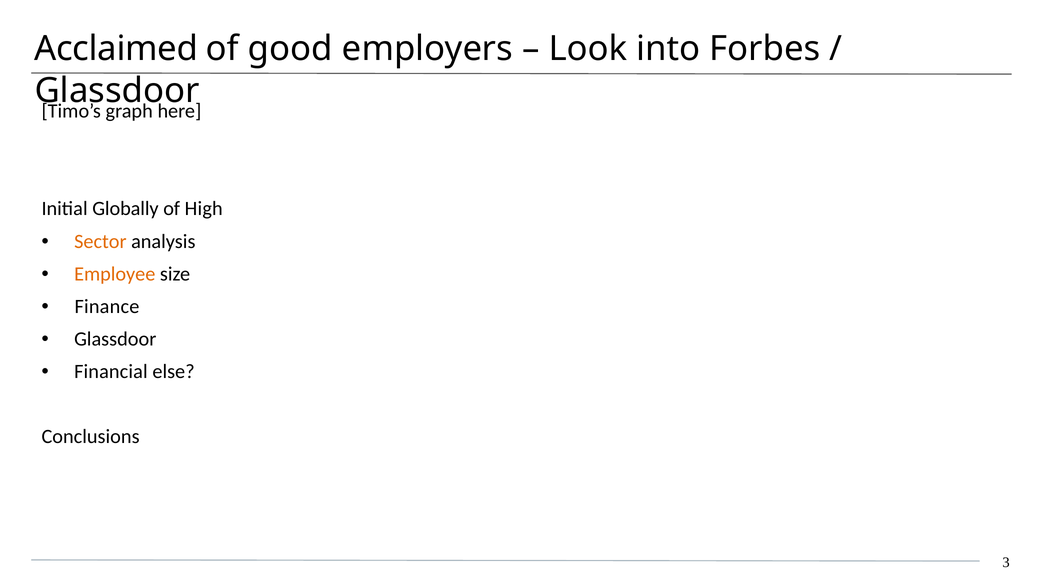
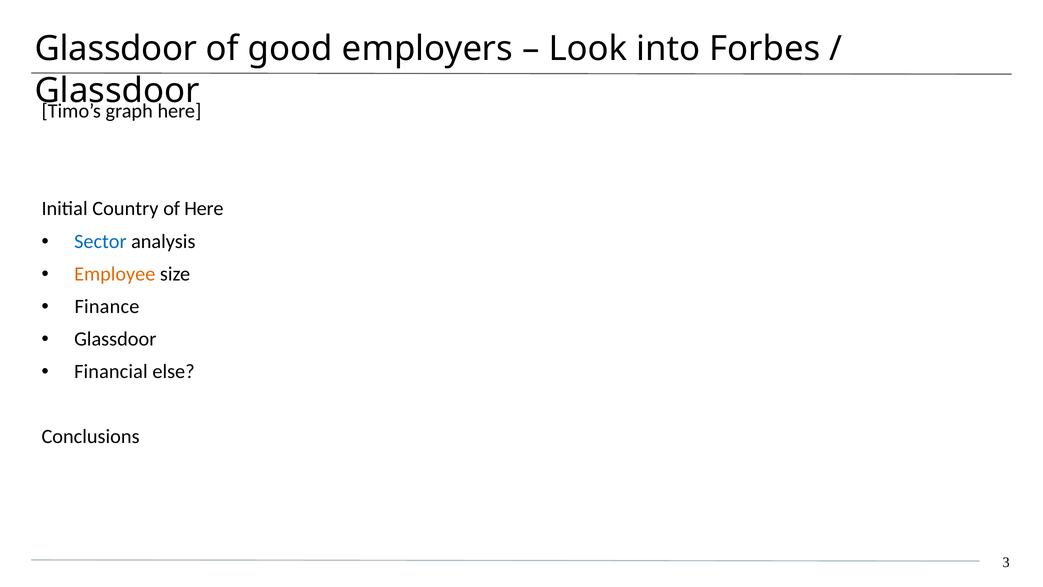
Acclaimed at (116, 49): Acclaimed -> Glassdoor
Globally: Globally -> Country
of High: High -> Here
Sector colour: orange -> blue
